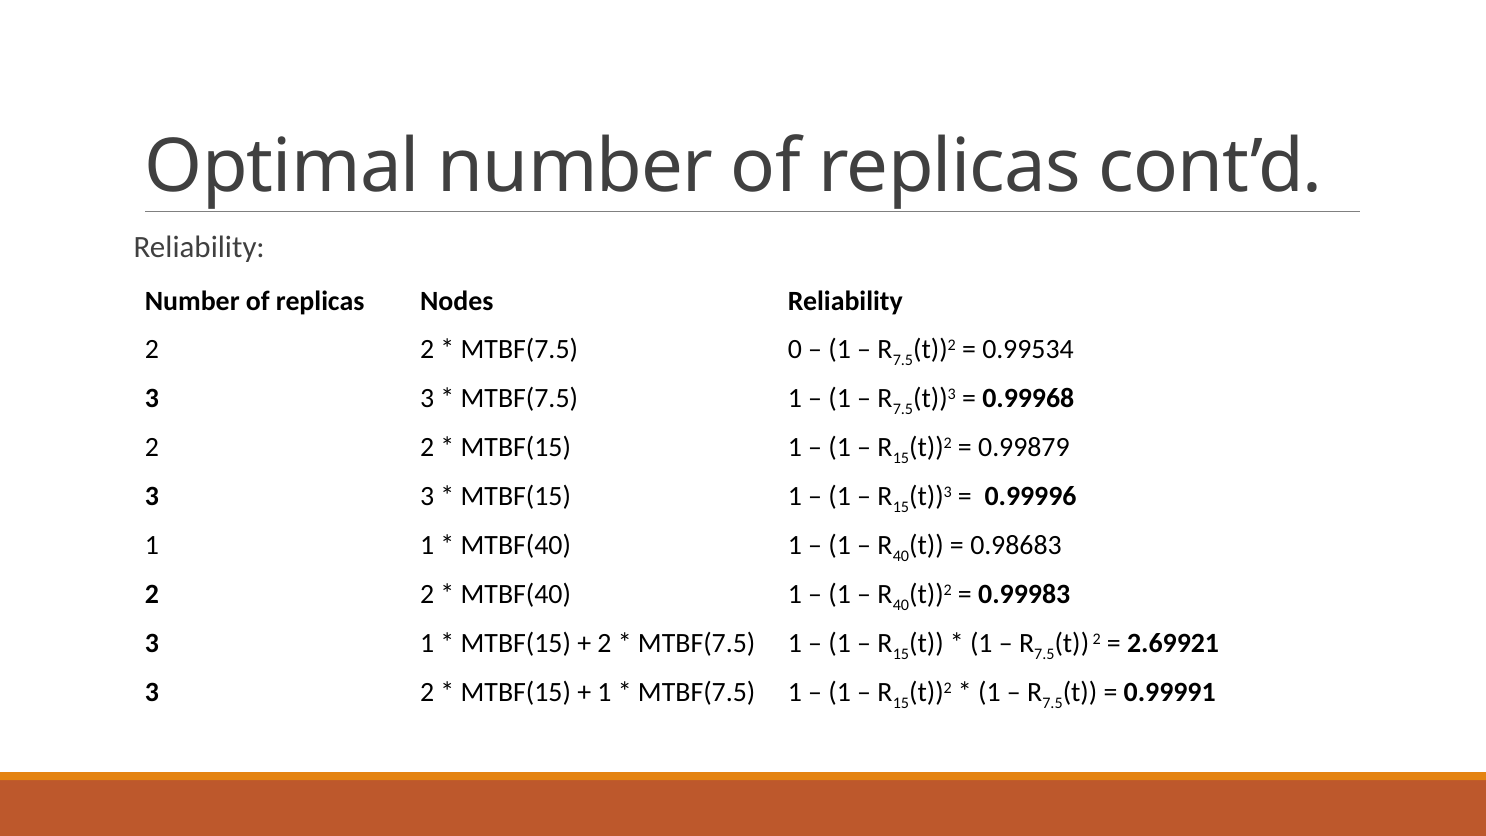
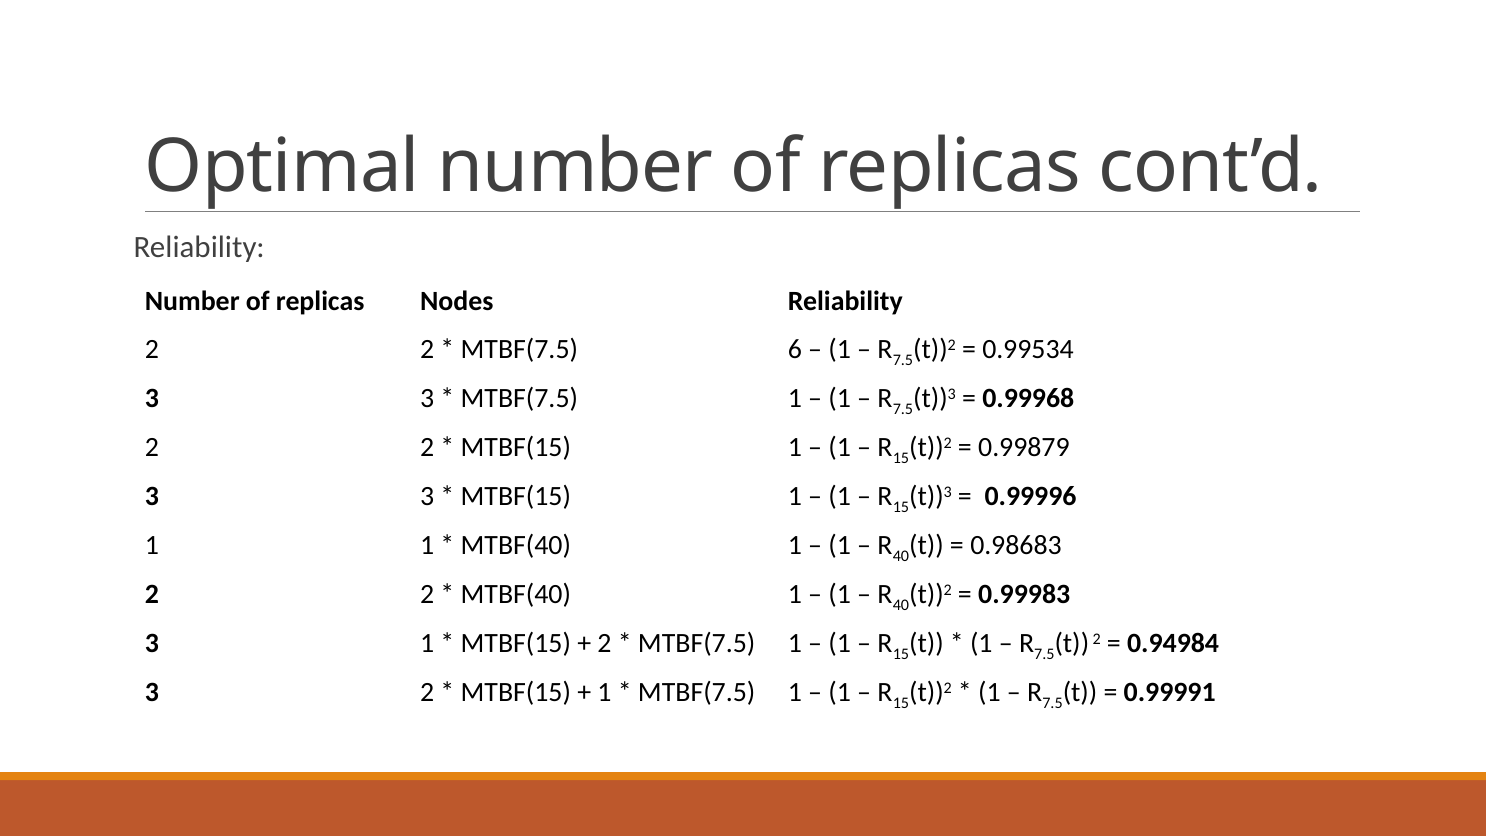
0: 0 -> 6
2.69921: 2.69921 -> 0.94984
